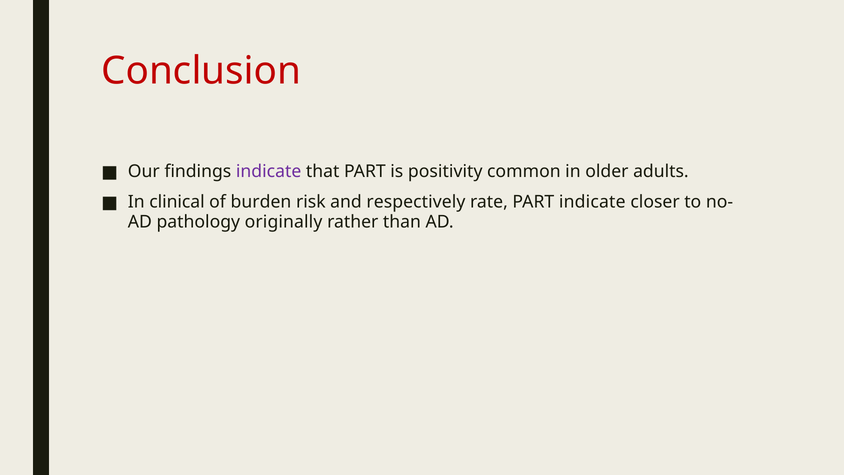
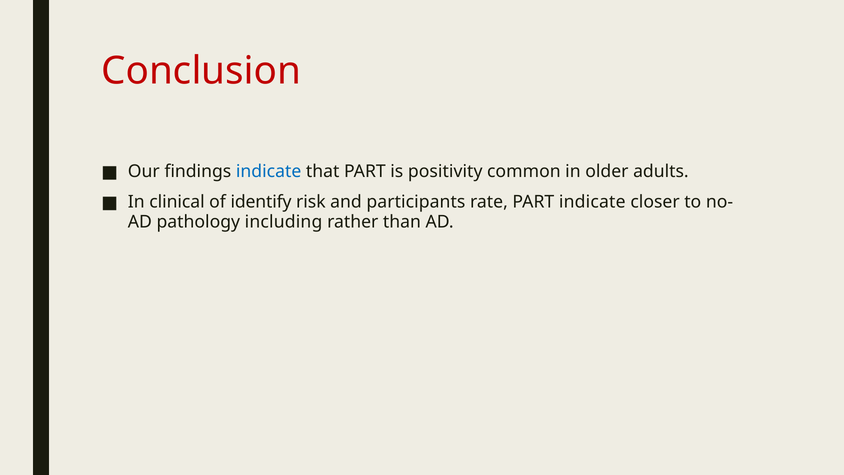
indicate at (269, 171) colour: purple -> blue
burden: burden -> identify
respectively: respectively -> participants
originally: originally -> including
